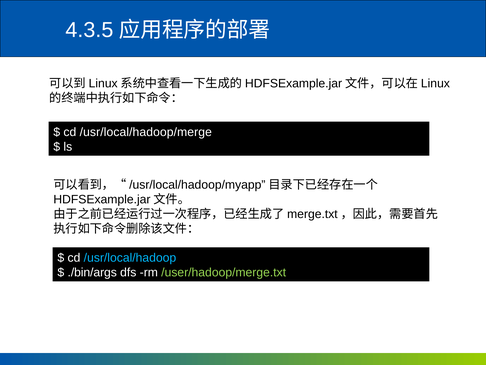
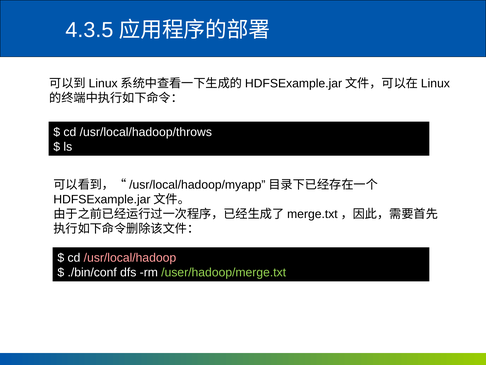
/usr/local/hadoop/merge: /usr/local/hadoop/merge -> /usr/local/hadoop/throws
/usr/local/hadoop colour: light blue -> pink
./bin/args: ./bin/args -> ./bin/conf
